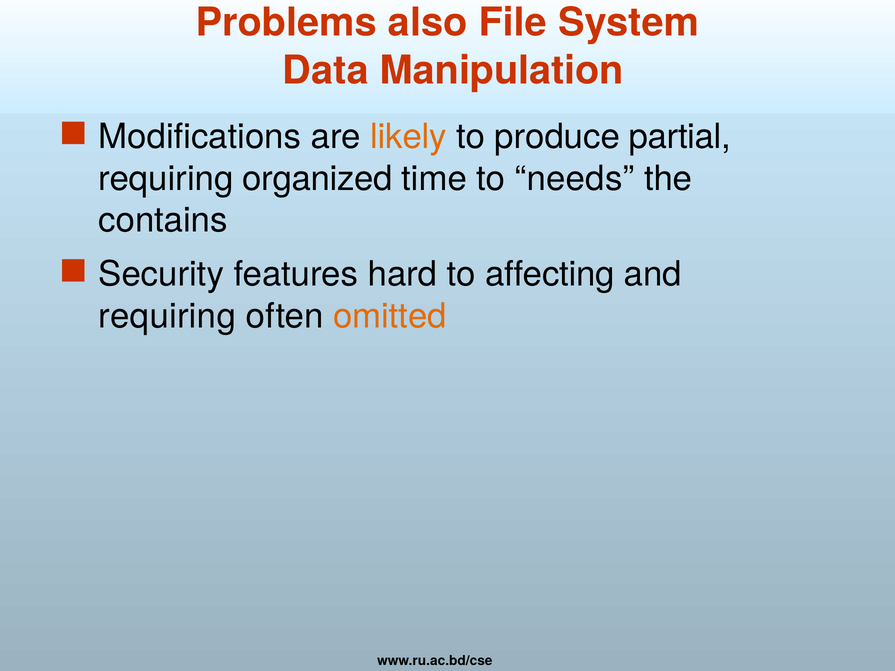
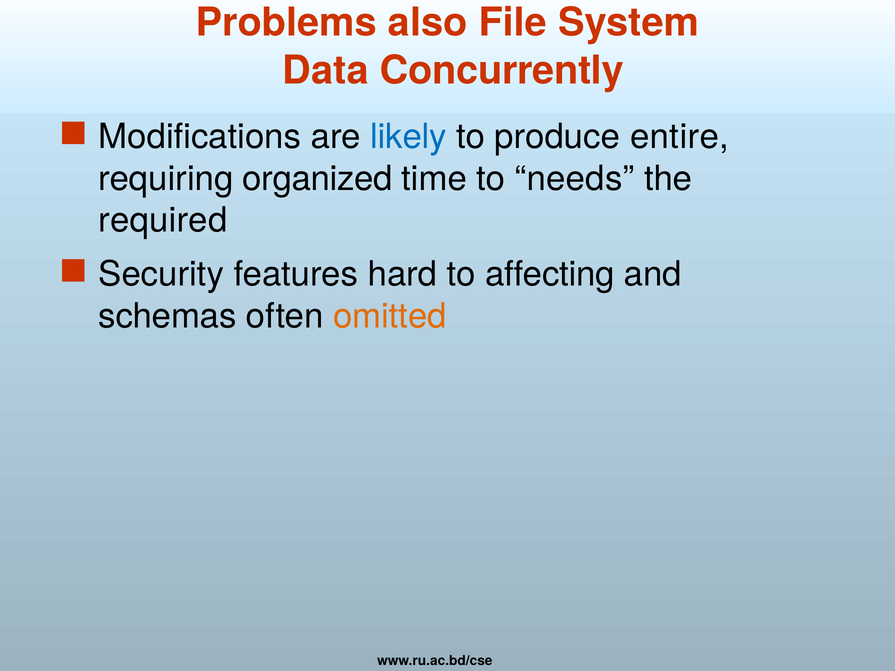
Manipulation: Manipulation -> Concurrently
likely colour: orange -> blue
partial: partial -> entire
contains: contains -> required
requiring at (167, 316): requiring -> schemas
